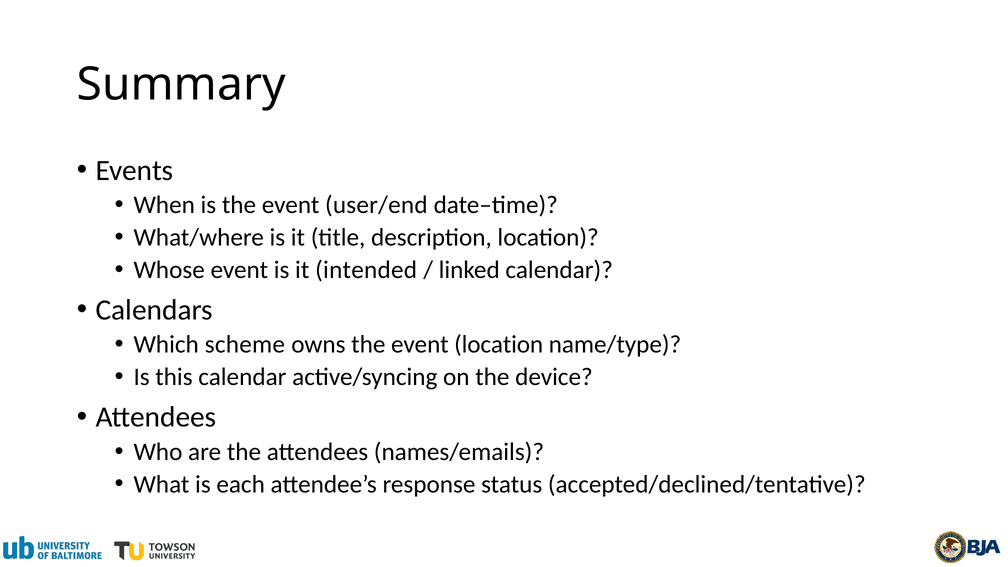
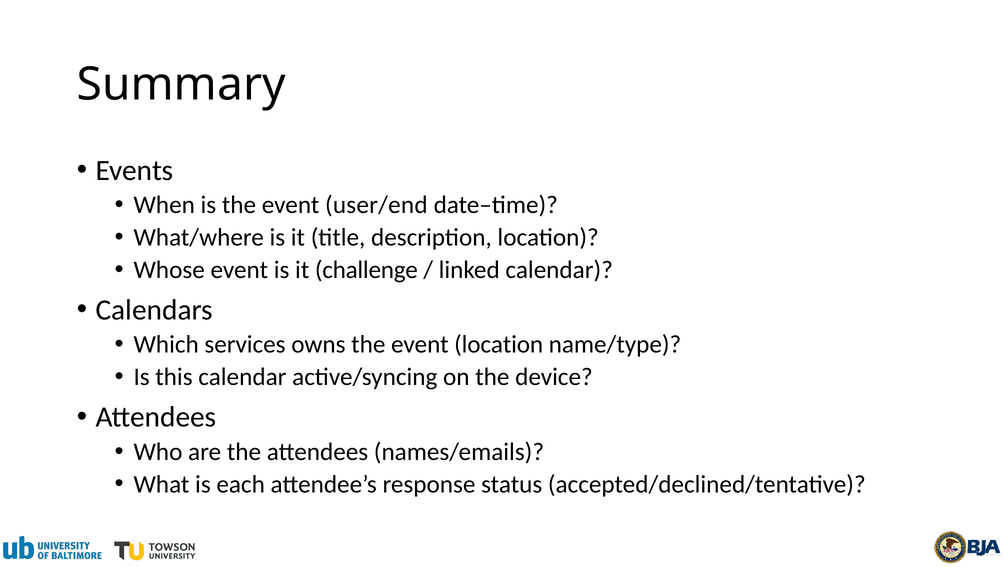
intended: intended -> challenge
scheme: scheme -> services
